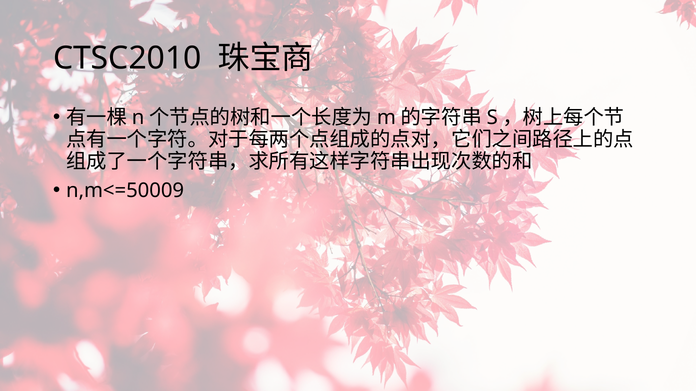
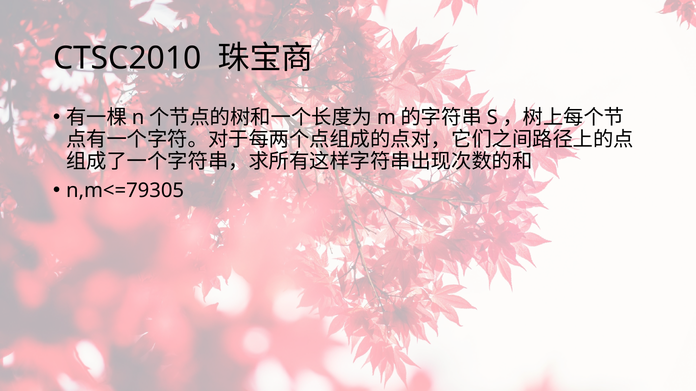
n,m<=50009: n,m<=50009 -> n,m<=79305
